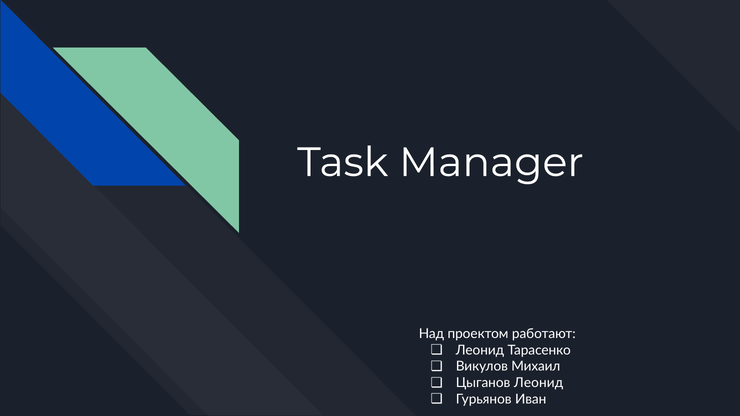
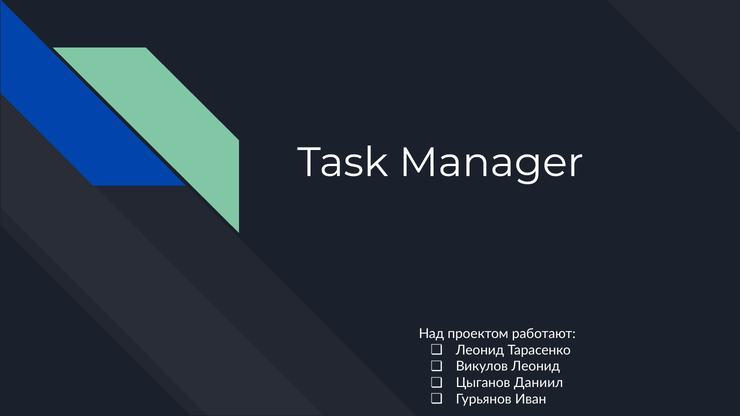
Викулов Михаил: Михаил -> Леонид
Цыганов Леонид: Леонид -> Даниил
